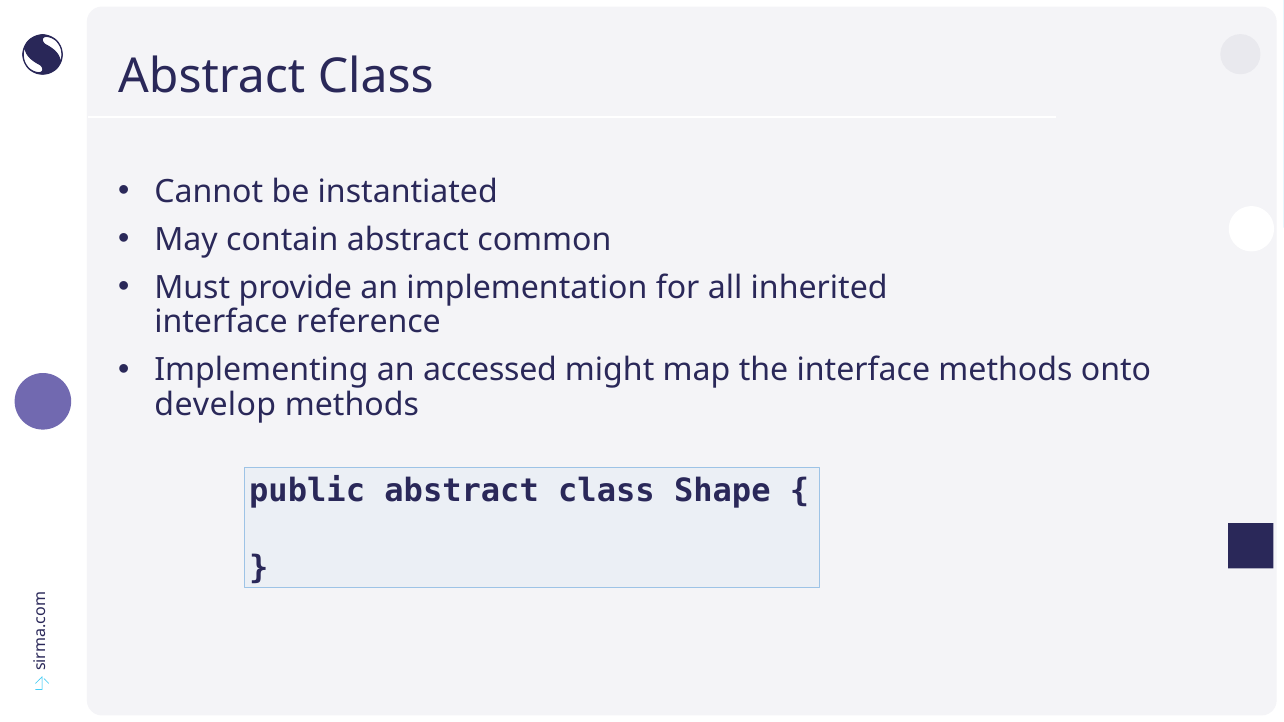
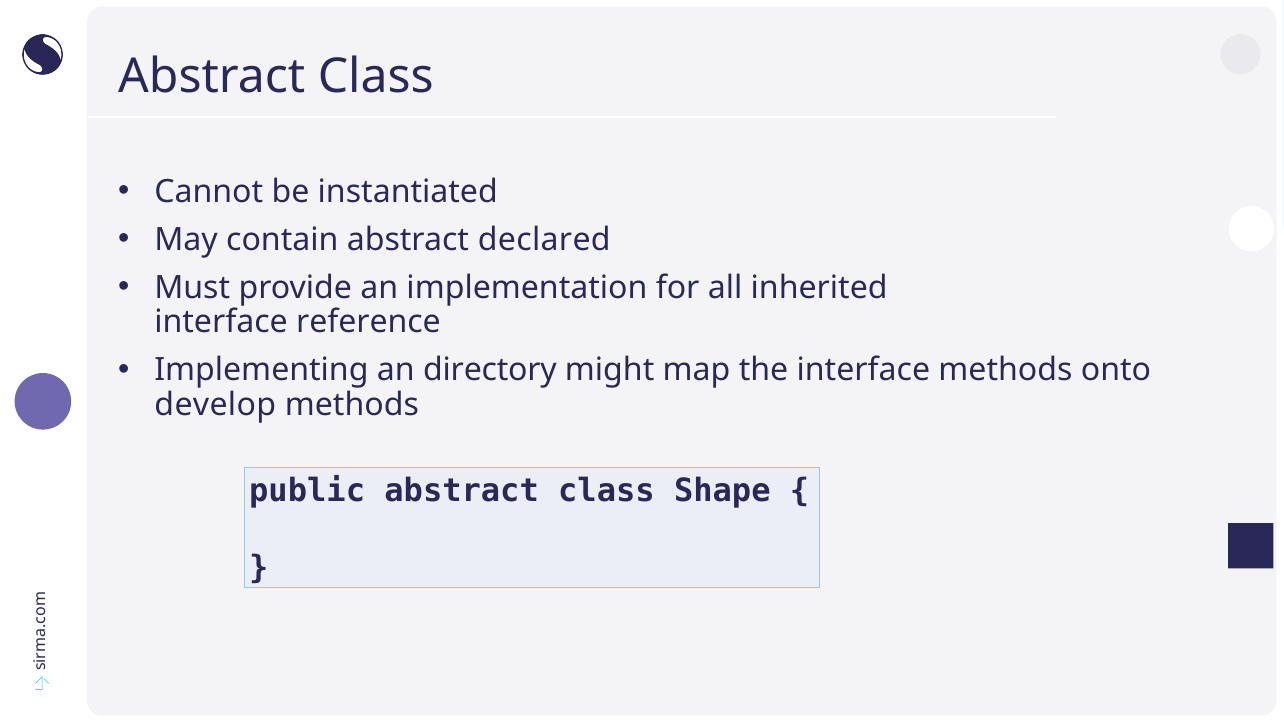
common: common -> declared
accessed: accessed -> directory
